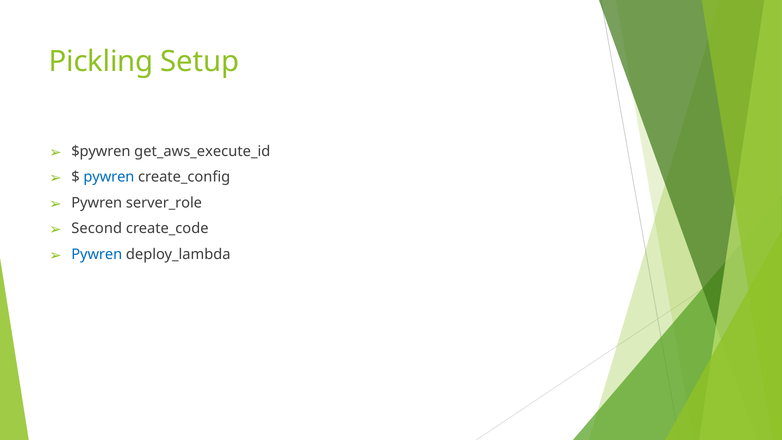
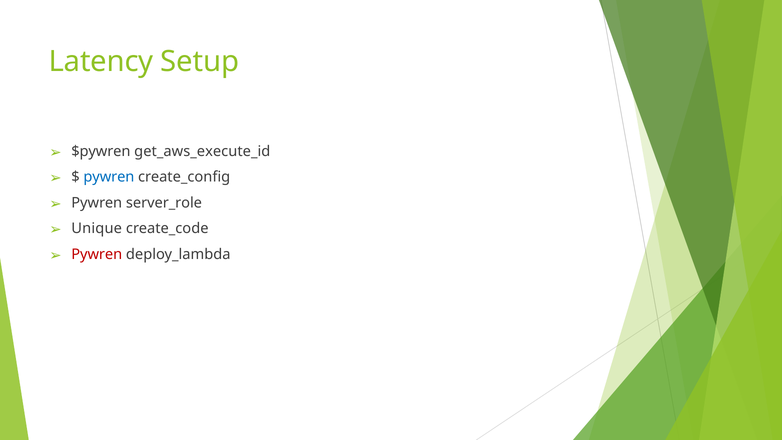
Pickling: Pickling -> Latency
Second: Second -> Unique
Pywren at (97, 254) colour: blue -> red
